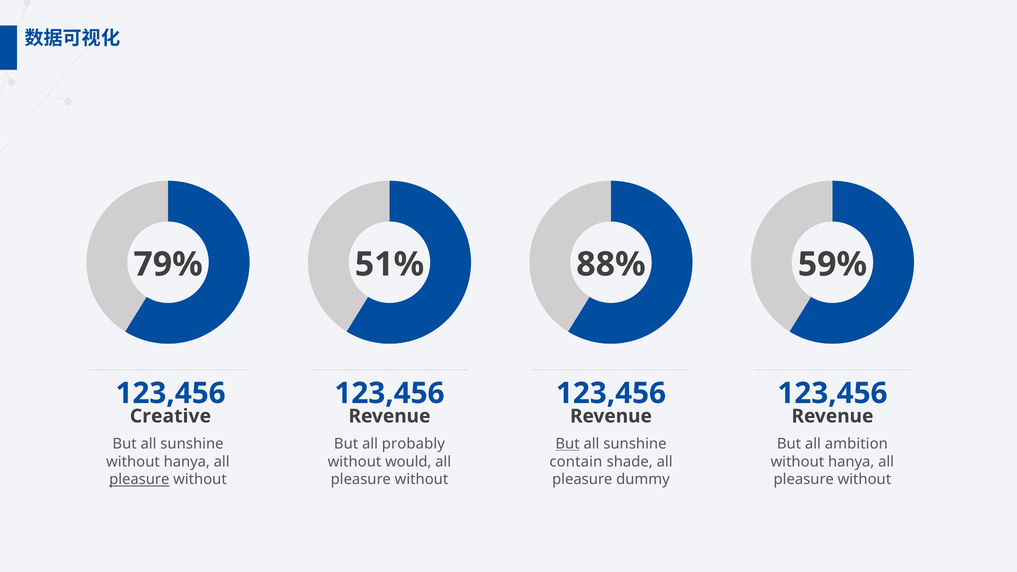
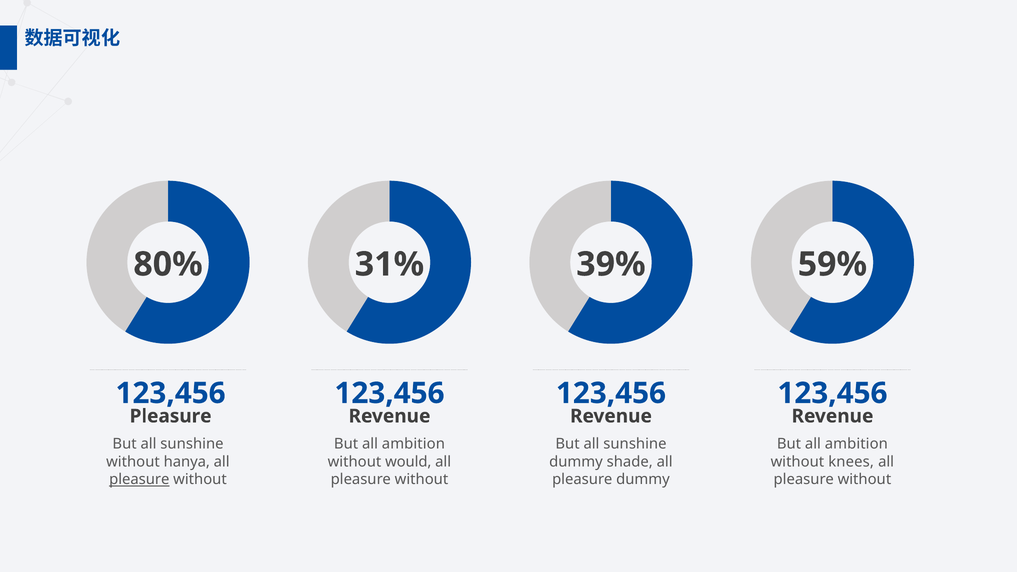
79%: 79% -> 80%
51%: 51% -> 31%
88%: 88% -> 39%
Creative at (170, 416): Creative -> Pleasure
probably at (413, 444): probably -> ambition
But at (568, 444) underline: present -> none
contain at (576, 462): contain -> dummy
hanya at (851, 462): hanya -> knees
